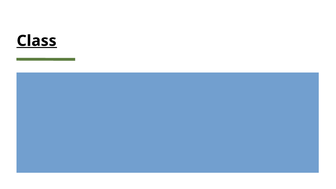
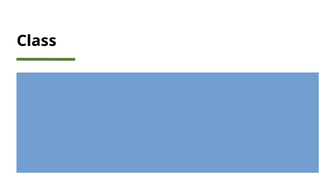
Class underline: present -> none
